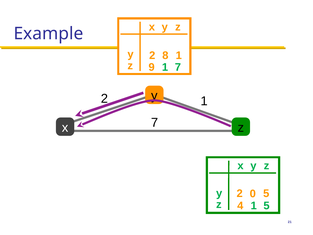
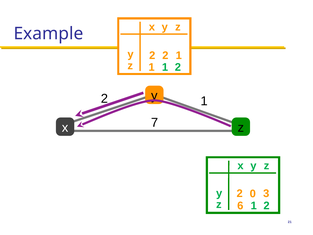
8 at (165, 55): 8 -> 2
z 9: 9 -> 1
7 at (178, 67): 7 -> 2
0 5: 5 -> 3
4: 4 -> 6
5 at (267, 206): 5 -> 2
